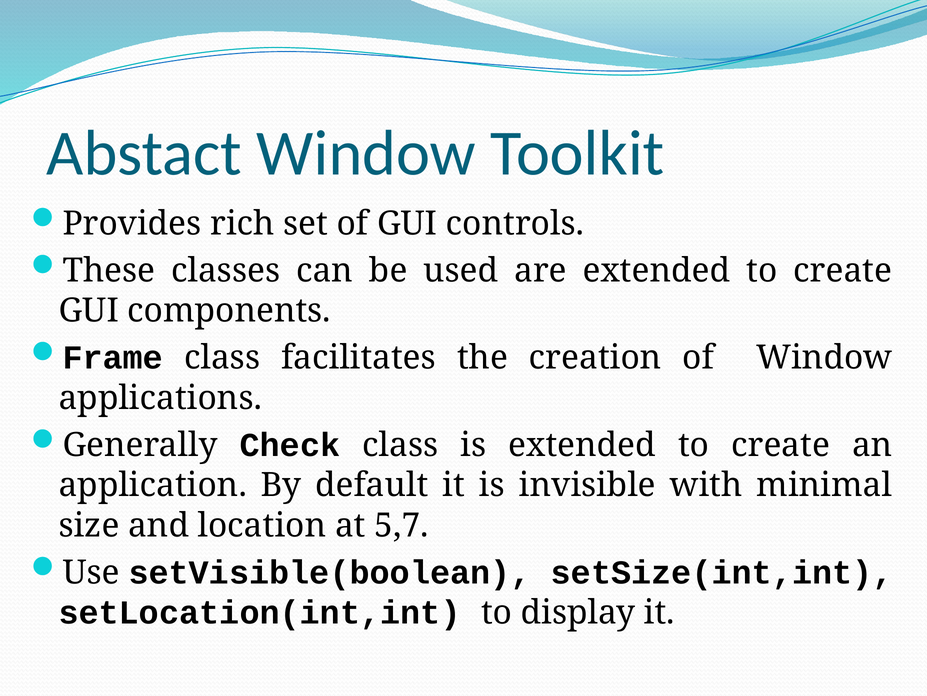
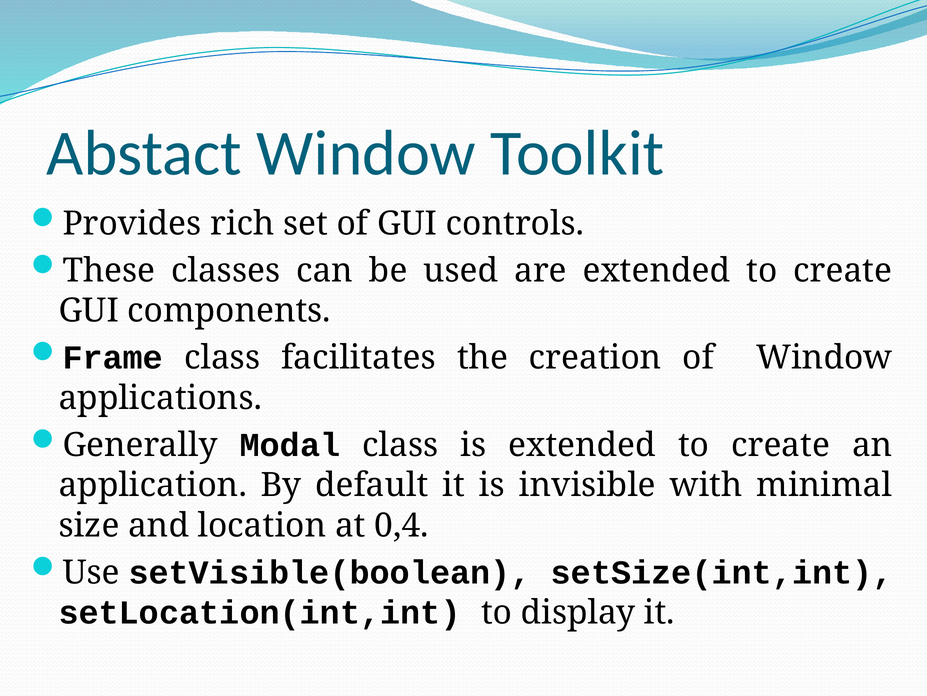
Check: Check -> Modal
5,7: 5,7 -> 0,4
